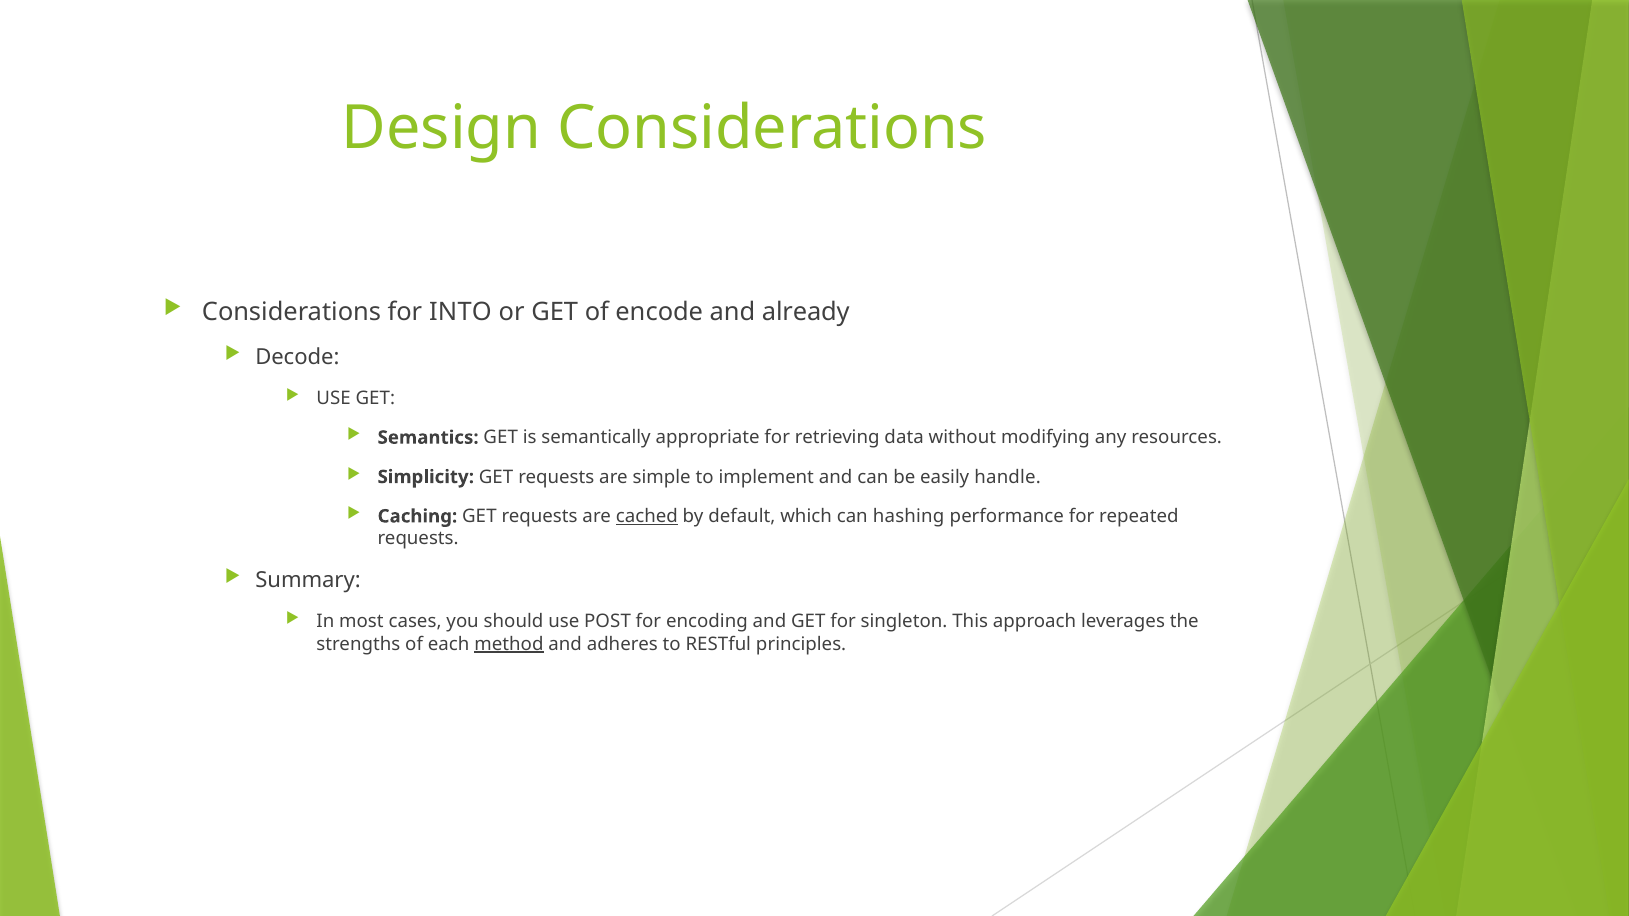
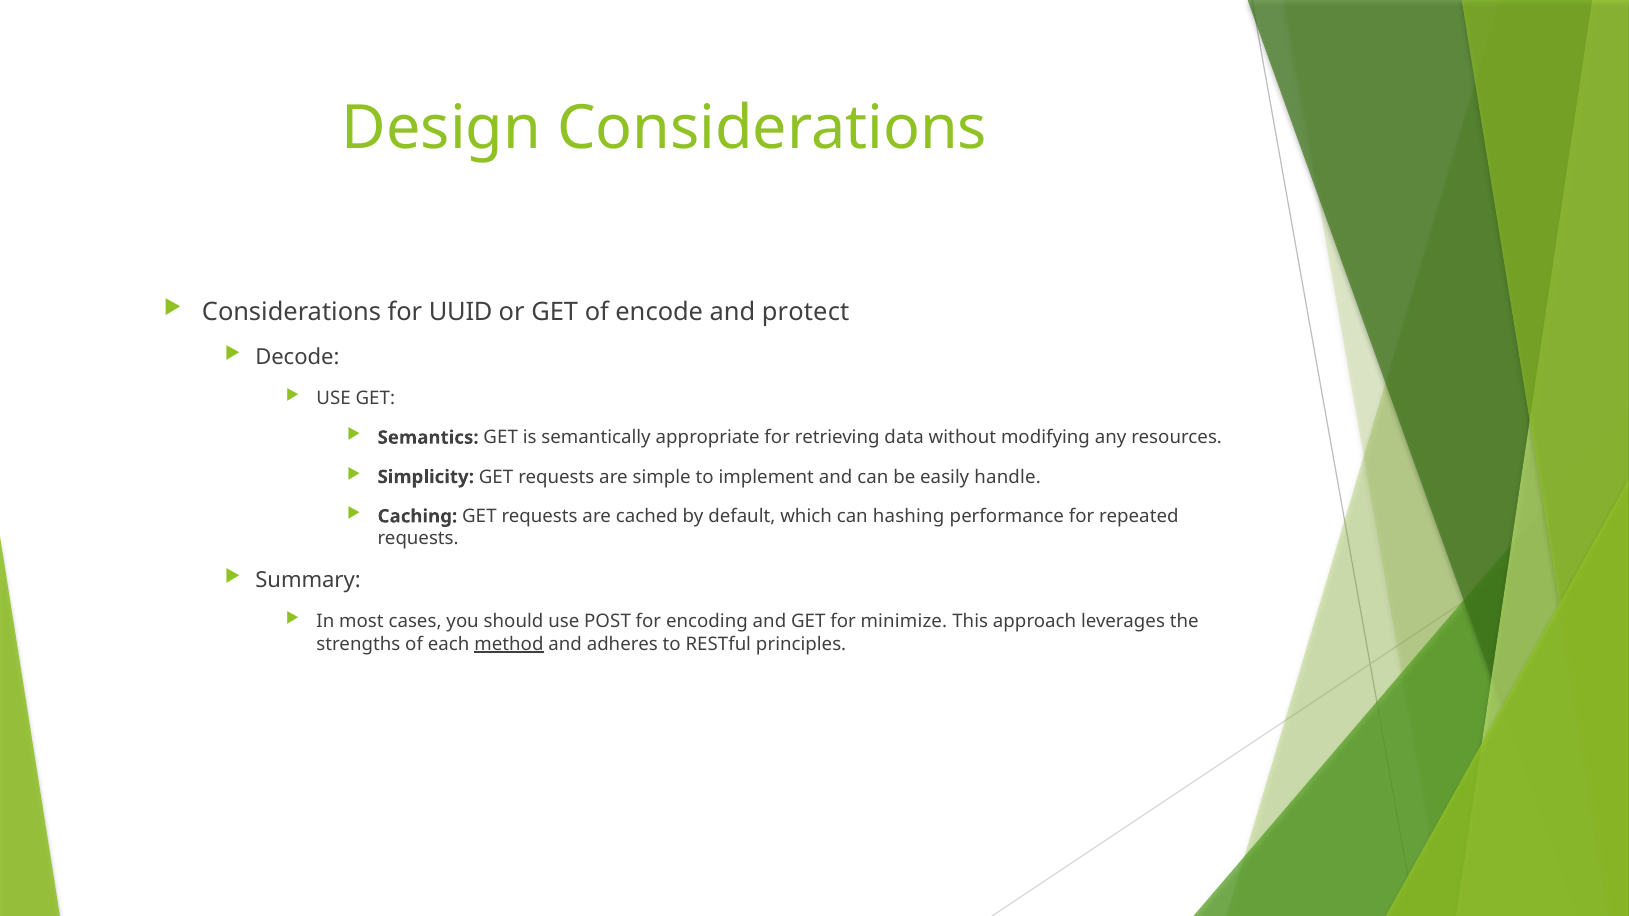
INTO: INTO -> UUID
already: already -> protect
cached underline: present -> none
singleton: singleton -> minimize
